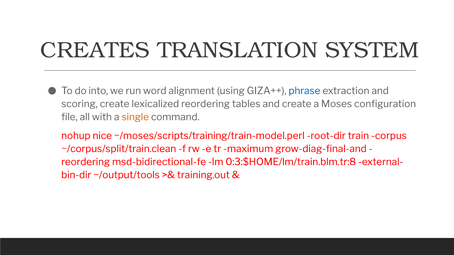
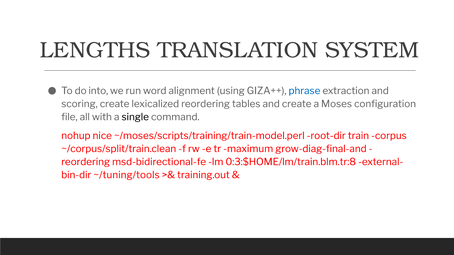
CREATES: CREATES -> LENGTHS
single colour: orange -> black
~/output/tools: ~/output/tools -> ~/tuning/tools
